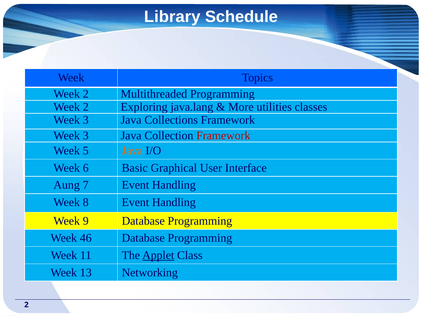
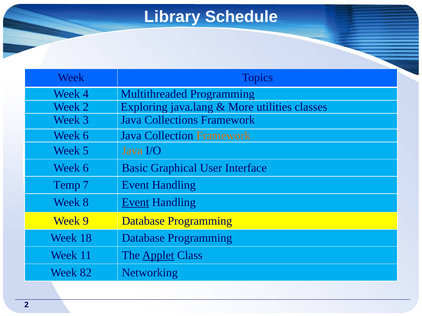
2 at (86, 94): 2 -> 4
3 at (86, 136): 3 -> 6
Framework at (223, 136) colour: red -> orange
Aung: Aung -> Temp
Event at (135, 203) underline: none -> present
46: 46 -> 18
13: 13 -> 82
